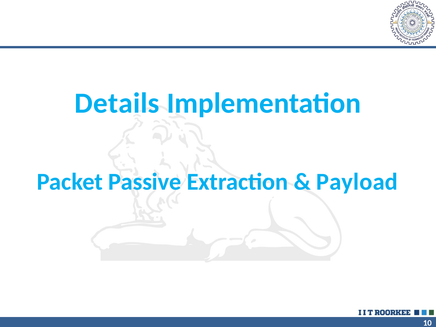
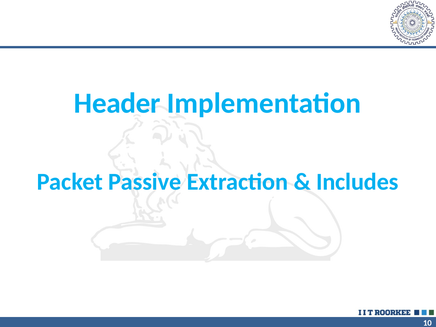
Details: Details -> Header
Payload: Payload -> Includes
